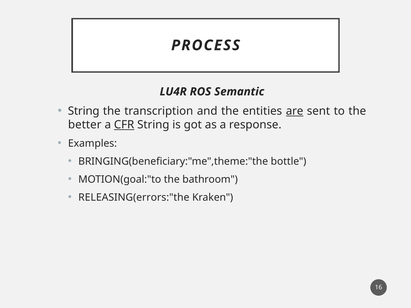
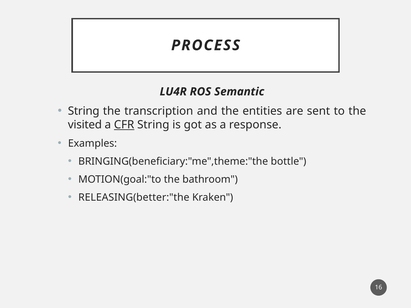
are underline: present -> none
better: better -> visited
RELEASING(errors:"the: RELEASING(errors:"the -> RELEASING(better:"the
